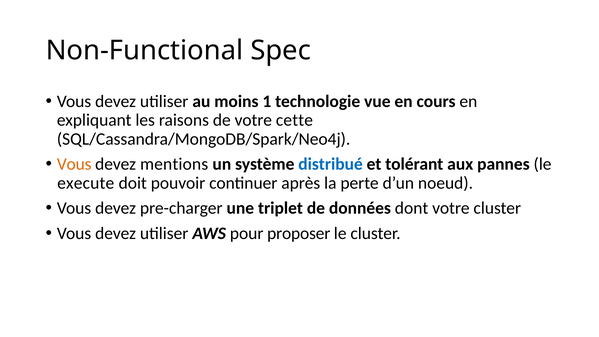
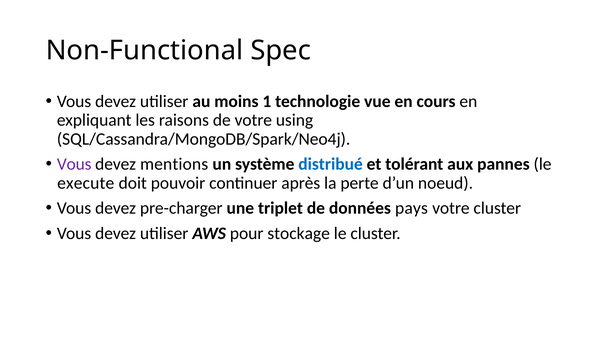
cette: cette -> using
Vous at (74, 164) colour: orange -> purple
dont: dont -> pays
proposer: proposer -> stockage
